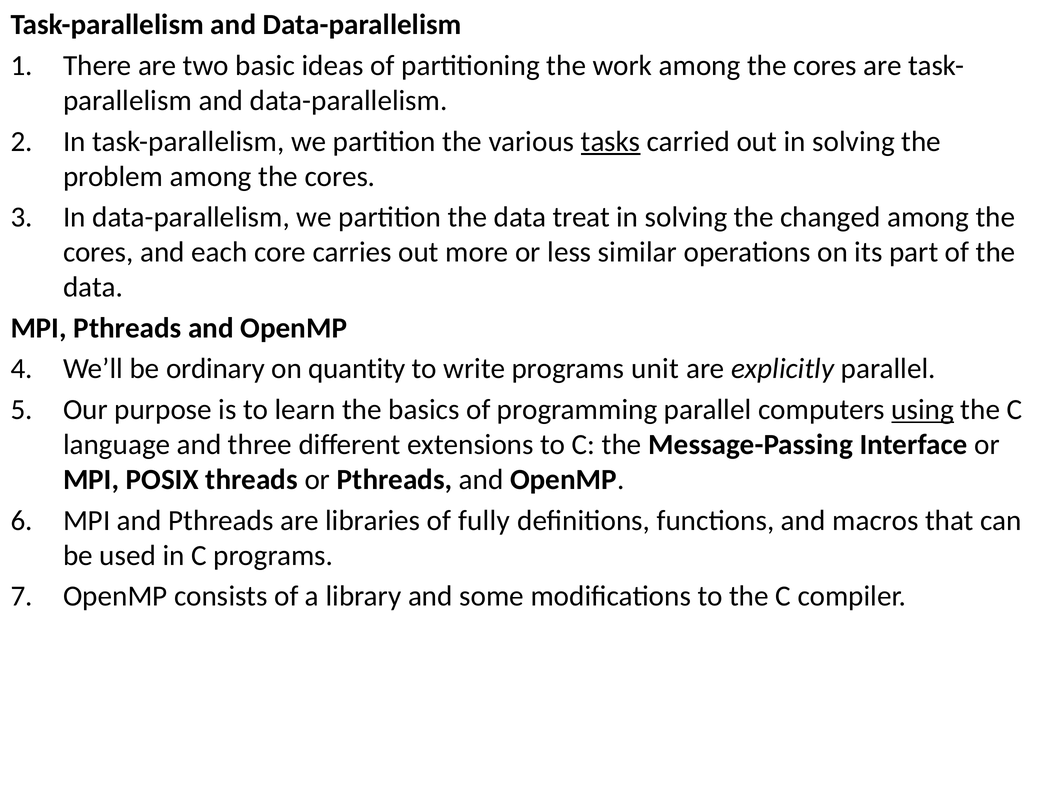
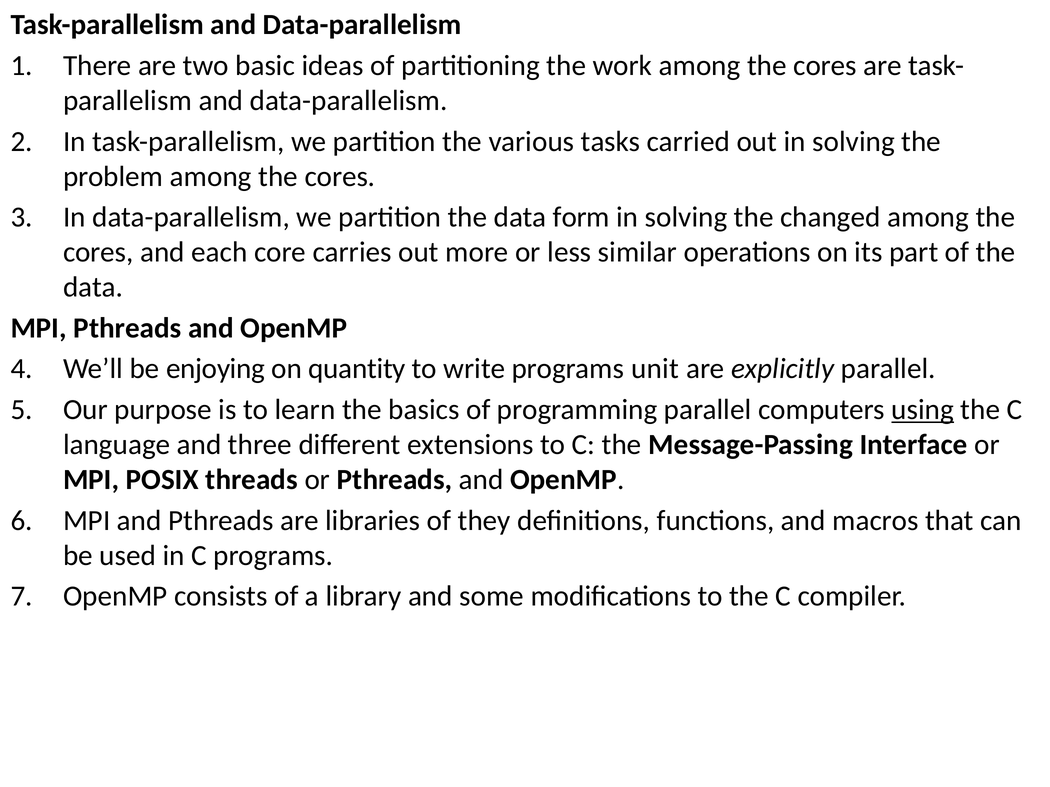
tasks underline: present -> none
treat: treat -> form
ordinary: ordinary -> enjoying
fully: fully -> they
